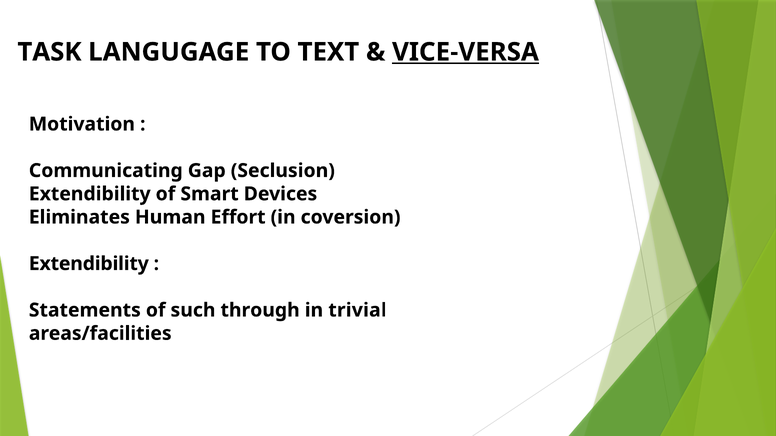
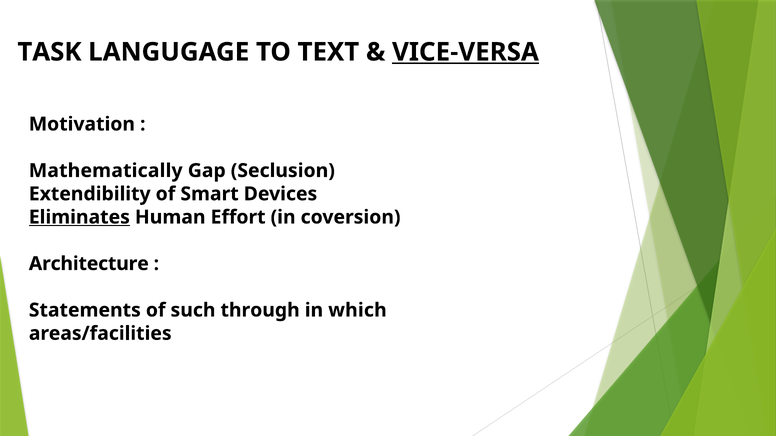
Communicating: Communicating -> Mathematically
Eliminates underline: none -> present
Extendibility at (89, 264): Extendibility -> Architecture
trivial: trivial -> which
